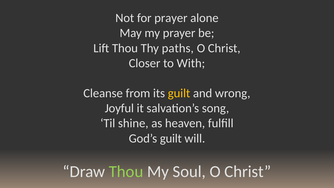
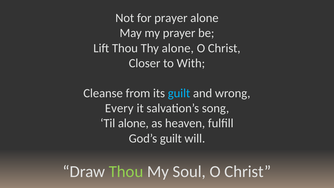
Thy paths: paths -> alone
guilt at (179, 93) colour: yellow -> light blue
Joyful: Joyful -> Every
Til shine: shine -> alone
